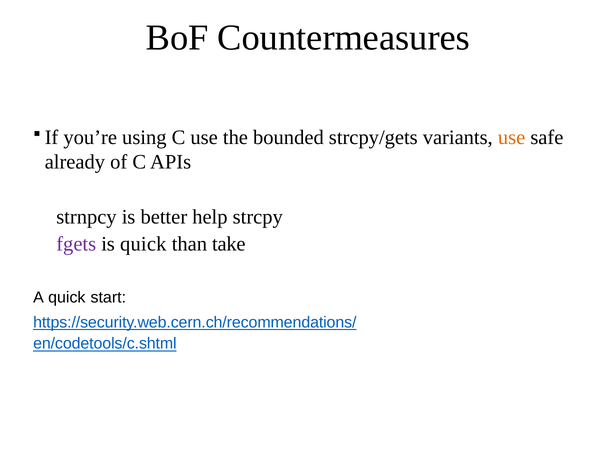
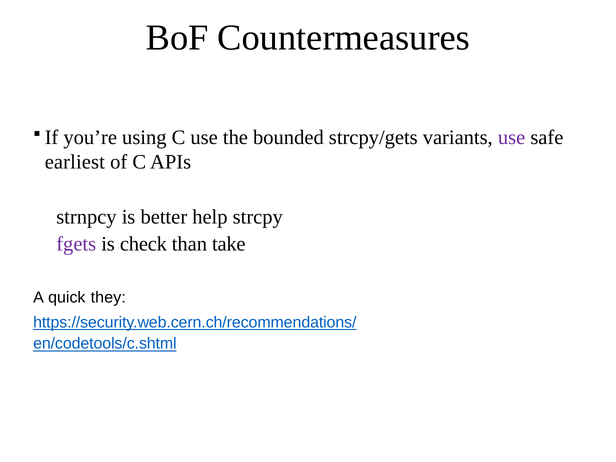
use at (512, 137) colour: orange -> purple
already: already -> earliest
is quick: quick -> check
start: start -> they
